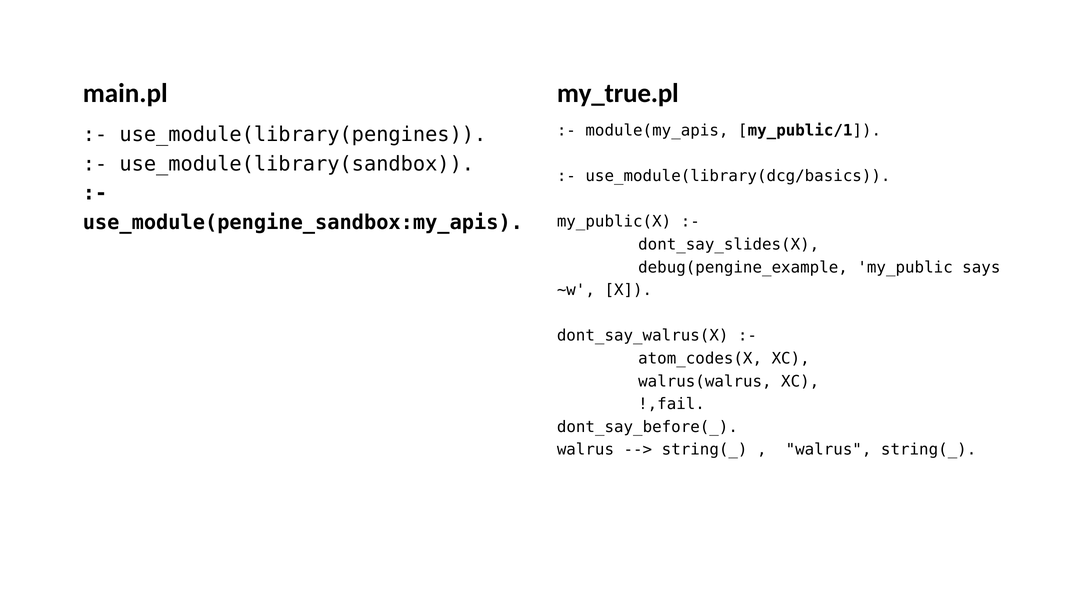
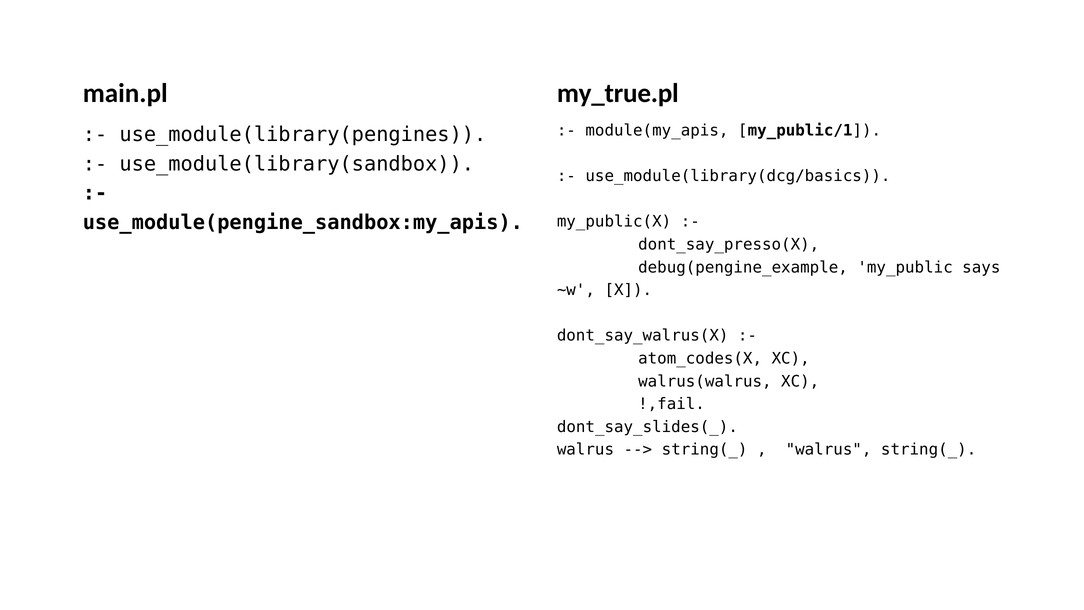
dont_say_slides(X: dont_say_slides(X -> dont_say_presso(X
dont_say_before(_: dont_say_before(_ -> dont_say_slides(_
